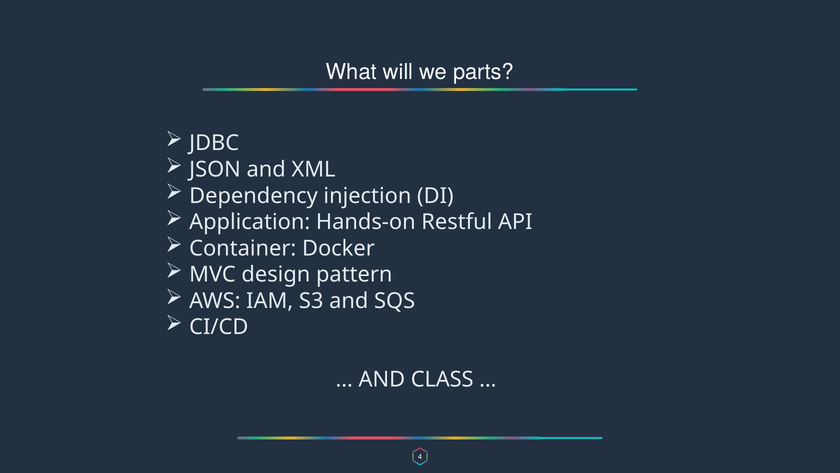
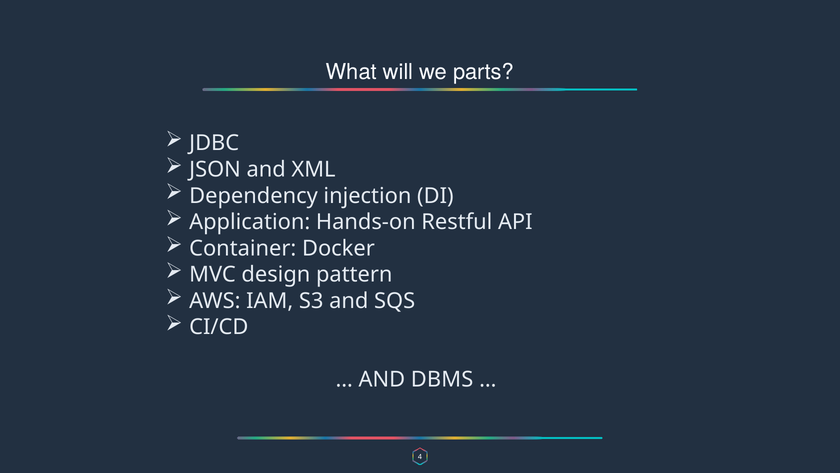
CLASS: CLASS -> DBMS
